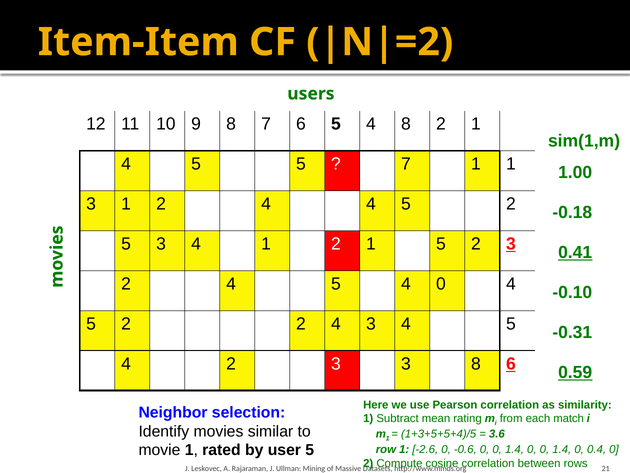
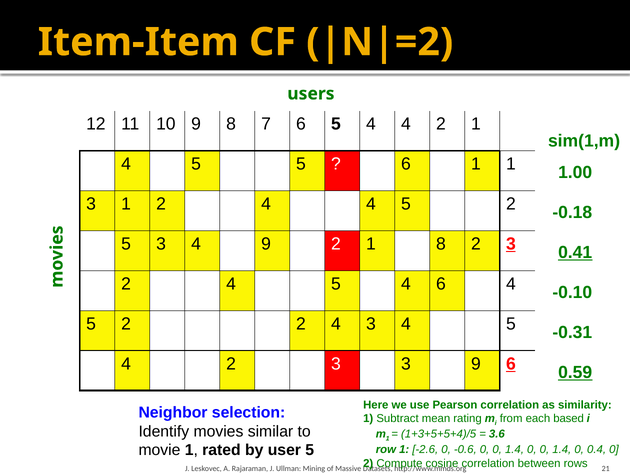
5 4 8: 8 -> 4
7 at (406, 164): 7 -> 6
4 1: 1 -> 9
1 5: 5 -> 8
4 0: 0 -> 6
3 8: 8 -> 9
match: match -> based
